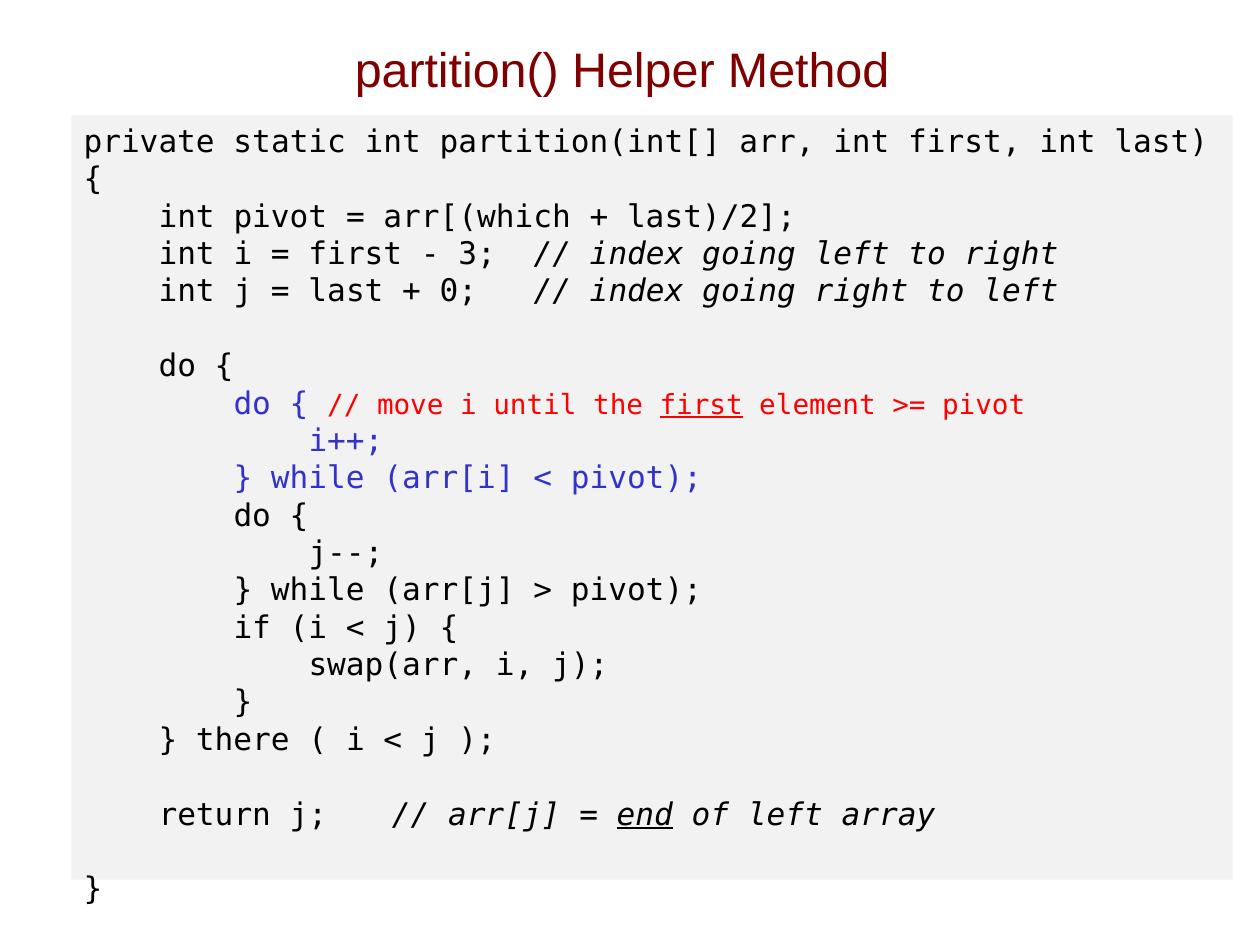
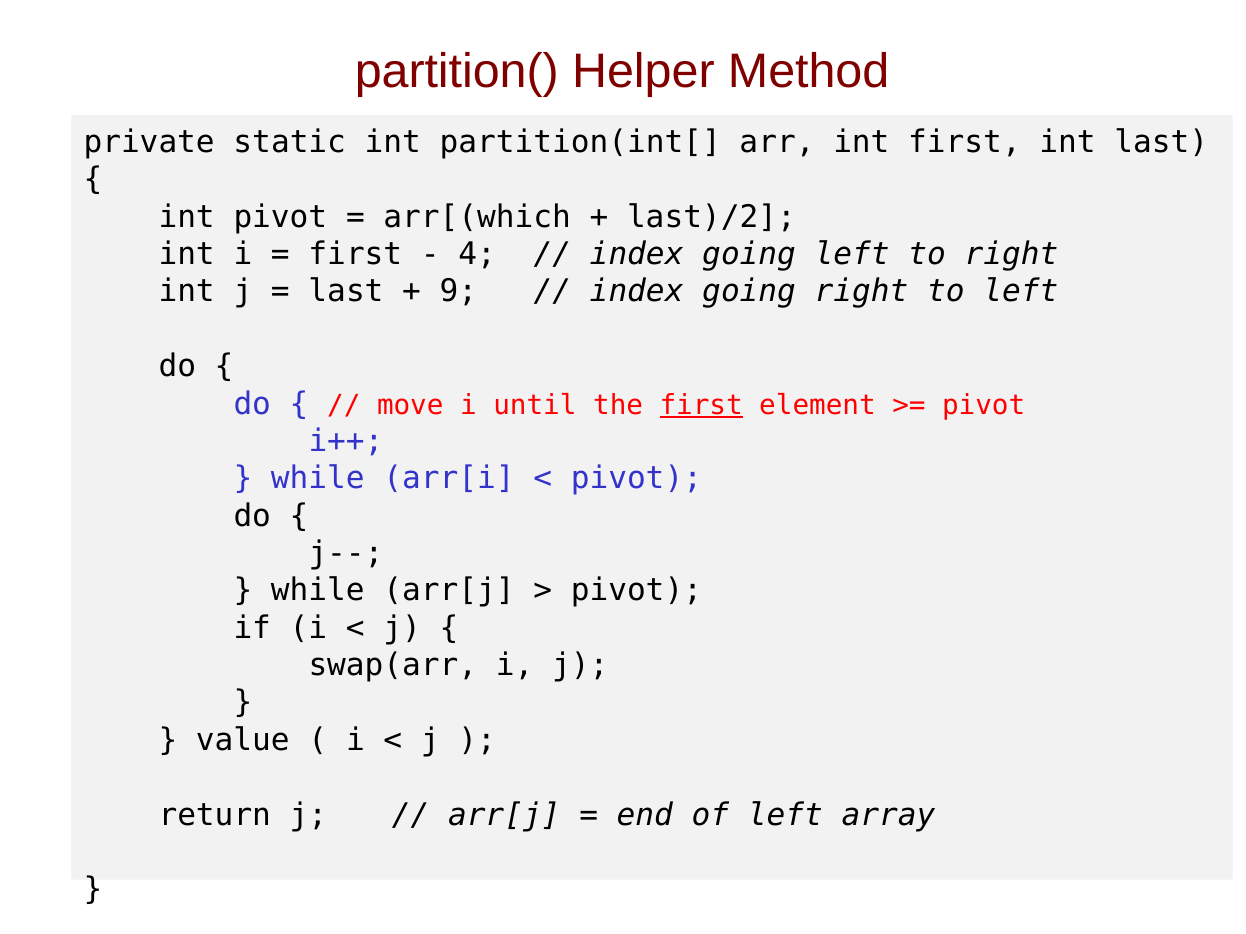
3: 3 -> 4
0: 0 -> 9
there: there -> value
end underline: present -> none
